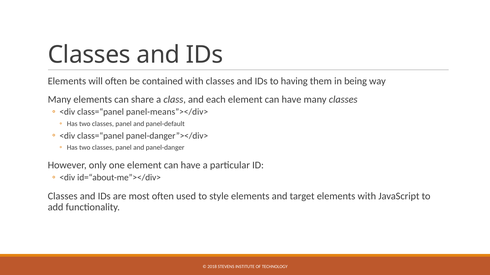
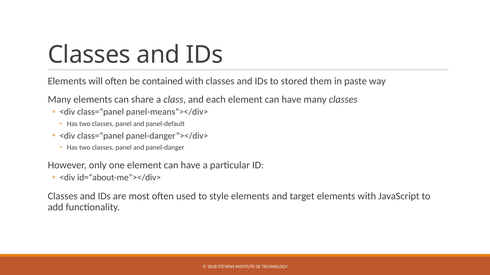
having: having -> stored
being: being -> paste
